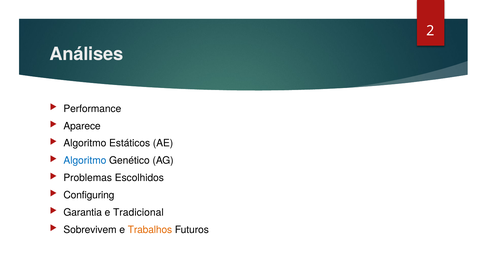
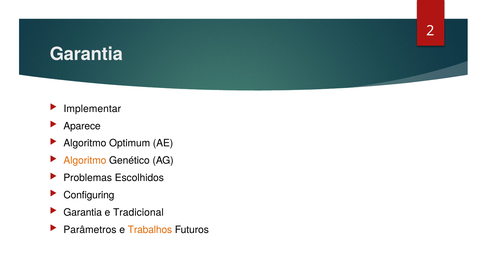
Análises at (86, 54): Análises -> Garantia
Performance: Performance -> Implementar
Estáticos: Estáticos -> Optimum
Algoritmo at (85, 161) colour: blue -> orange
Sobrevivem: Sobrevivem -> Parâmetros
